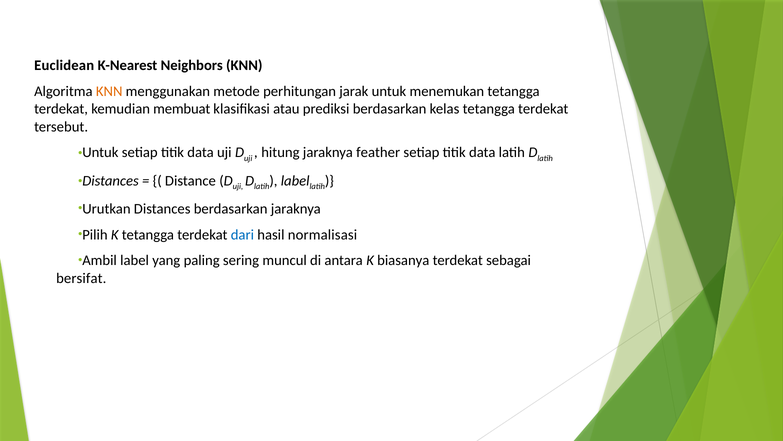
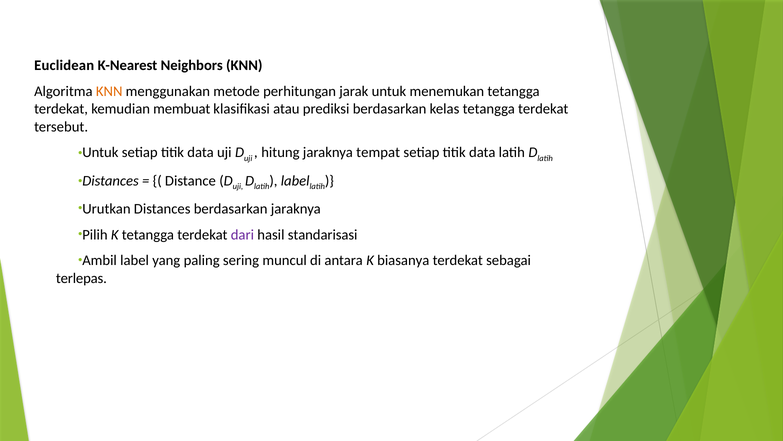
feather: feather -> tempat
dari colour: blue -> purple
normalisasi: normalisasi -> standarisasi
bersifat: bersifat -> terlepas
